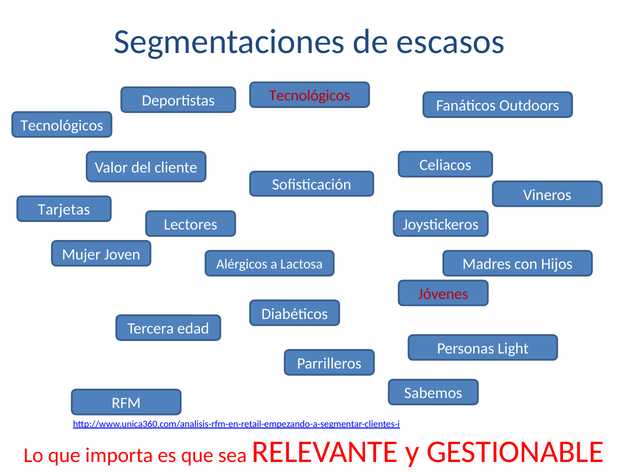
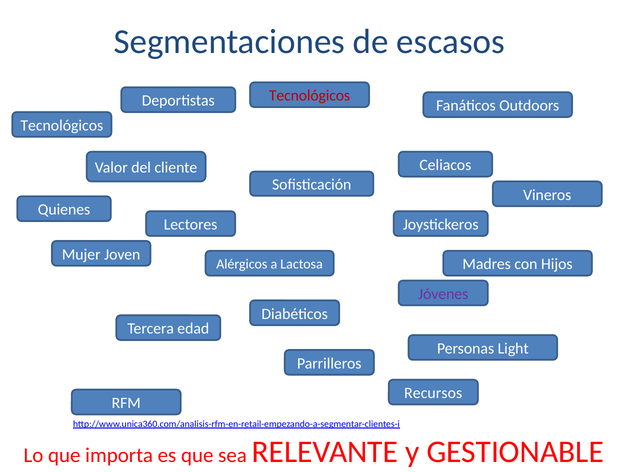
Tarjetas: Tarjetas -> Quienes
Jóvenes colour: red -> purple
Sabemos: Sabemos -> Recursos
